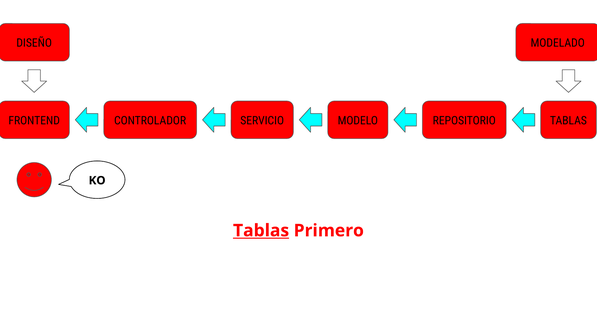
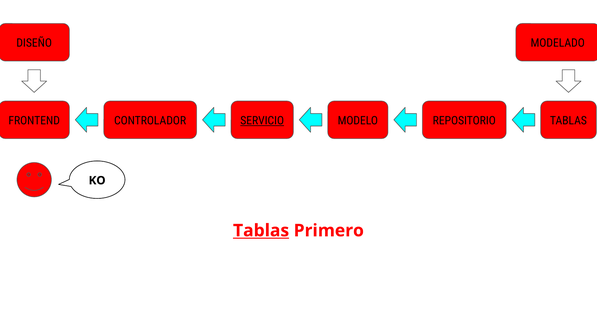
SERVICIO underline: none -> present
